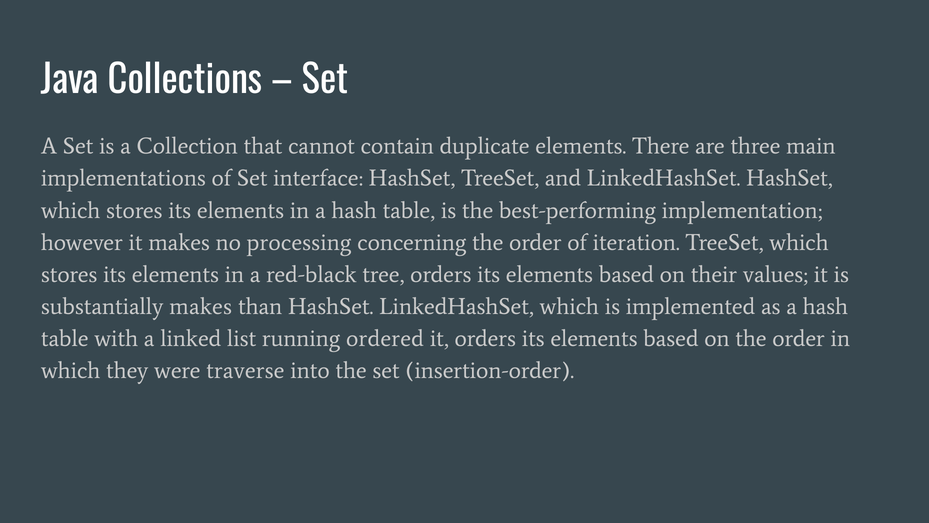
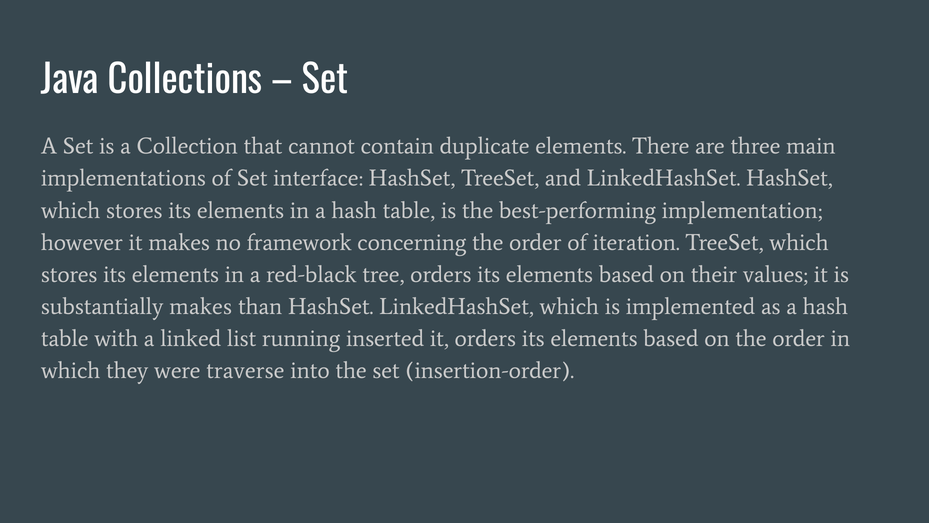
processing: processing -> framework
ordered: ordered -> inserted
